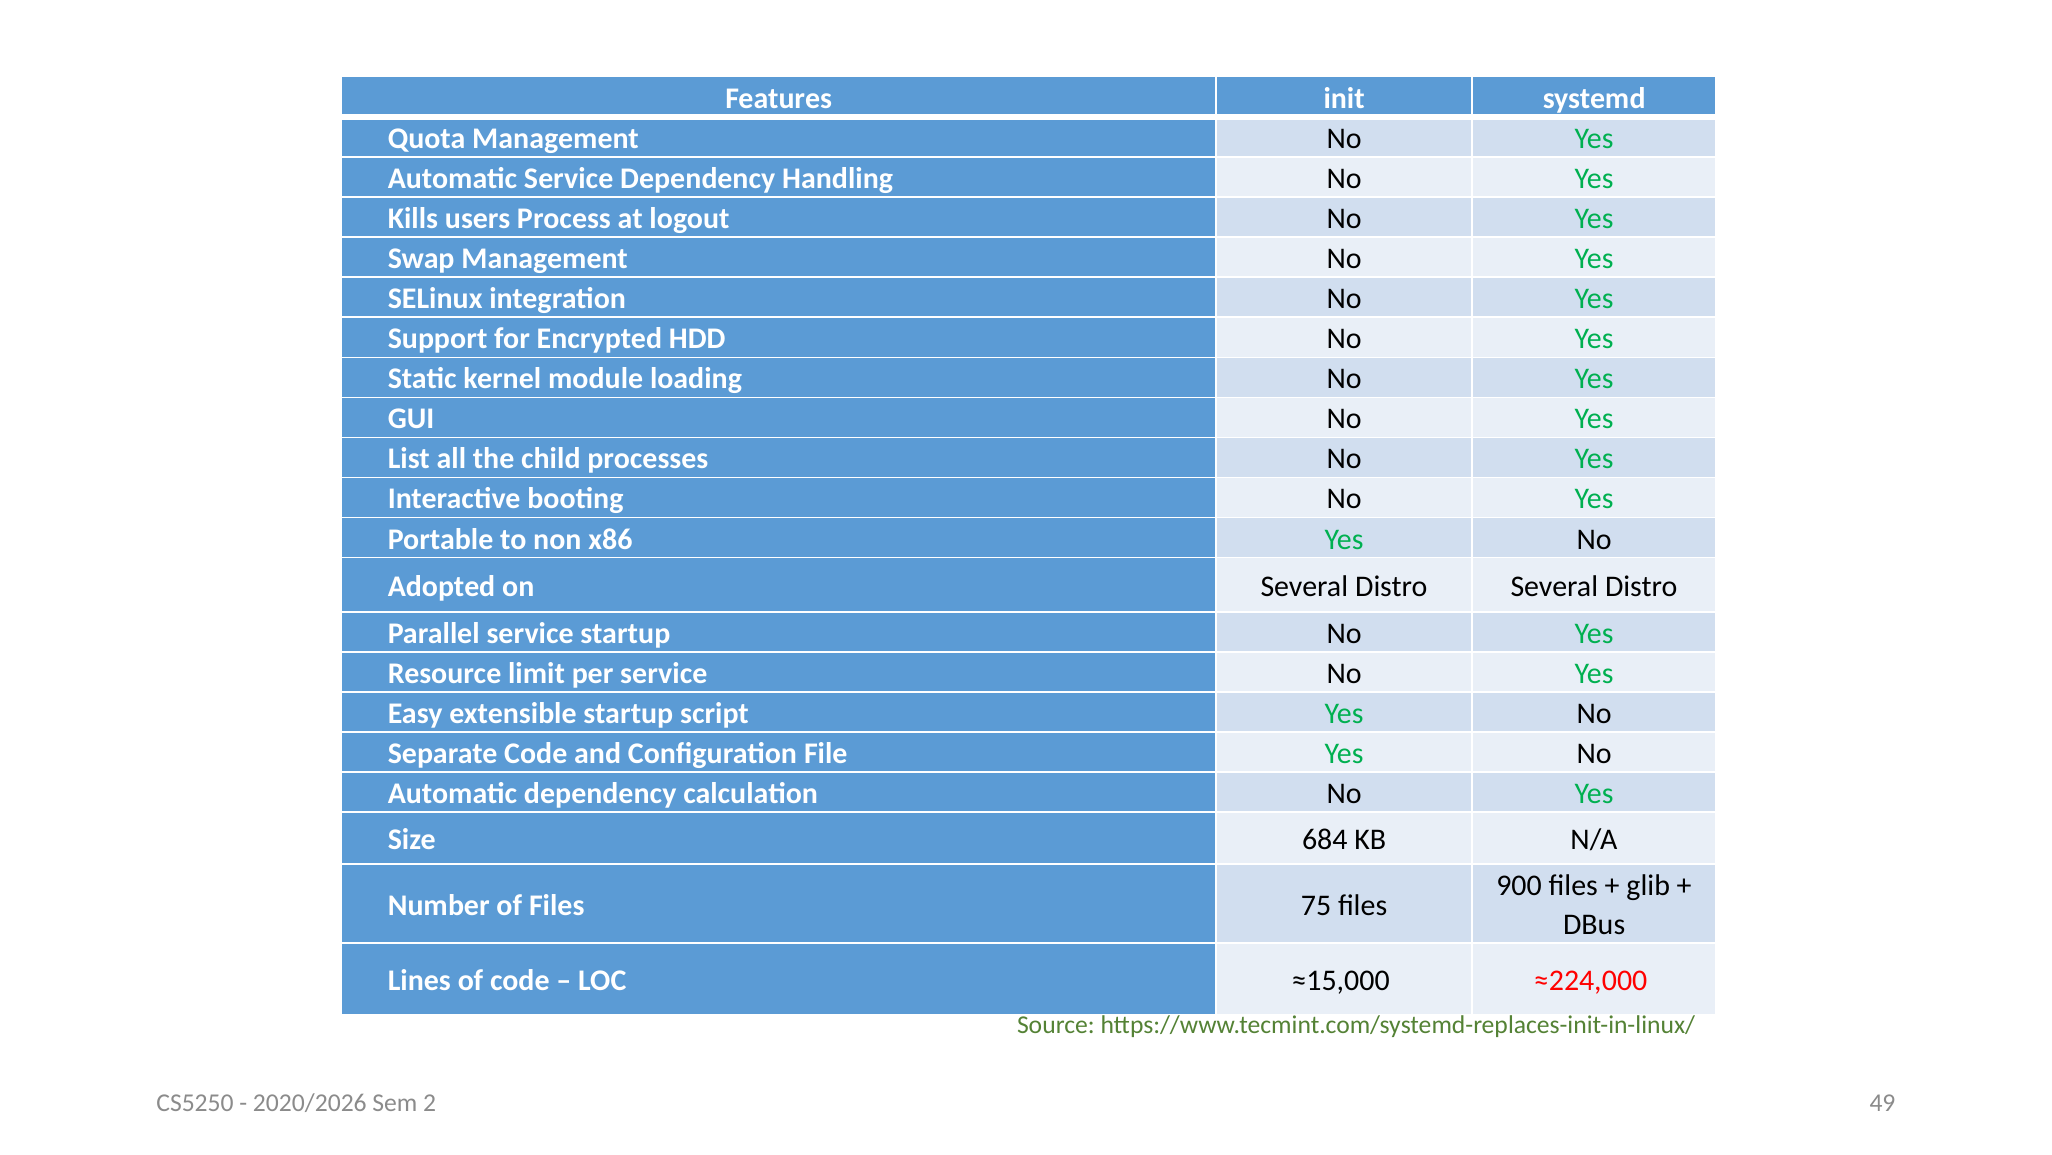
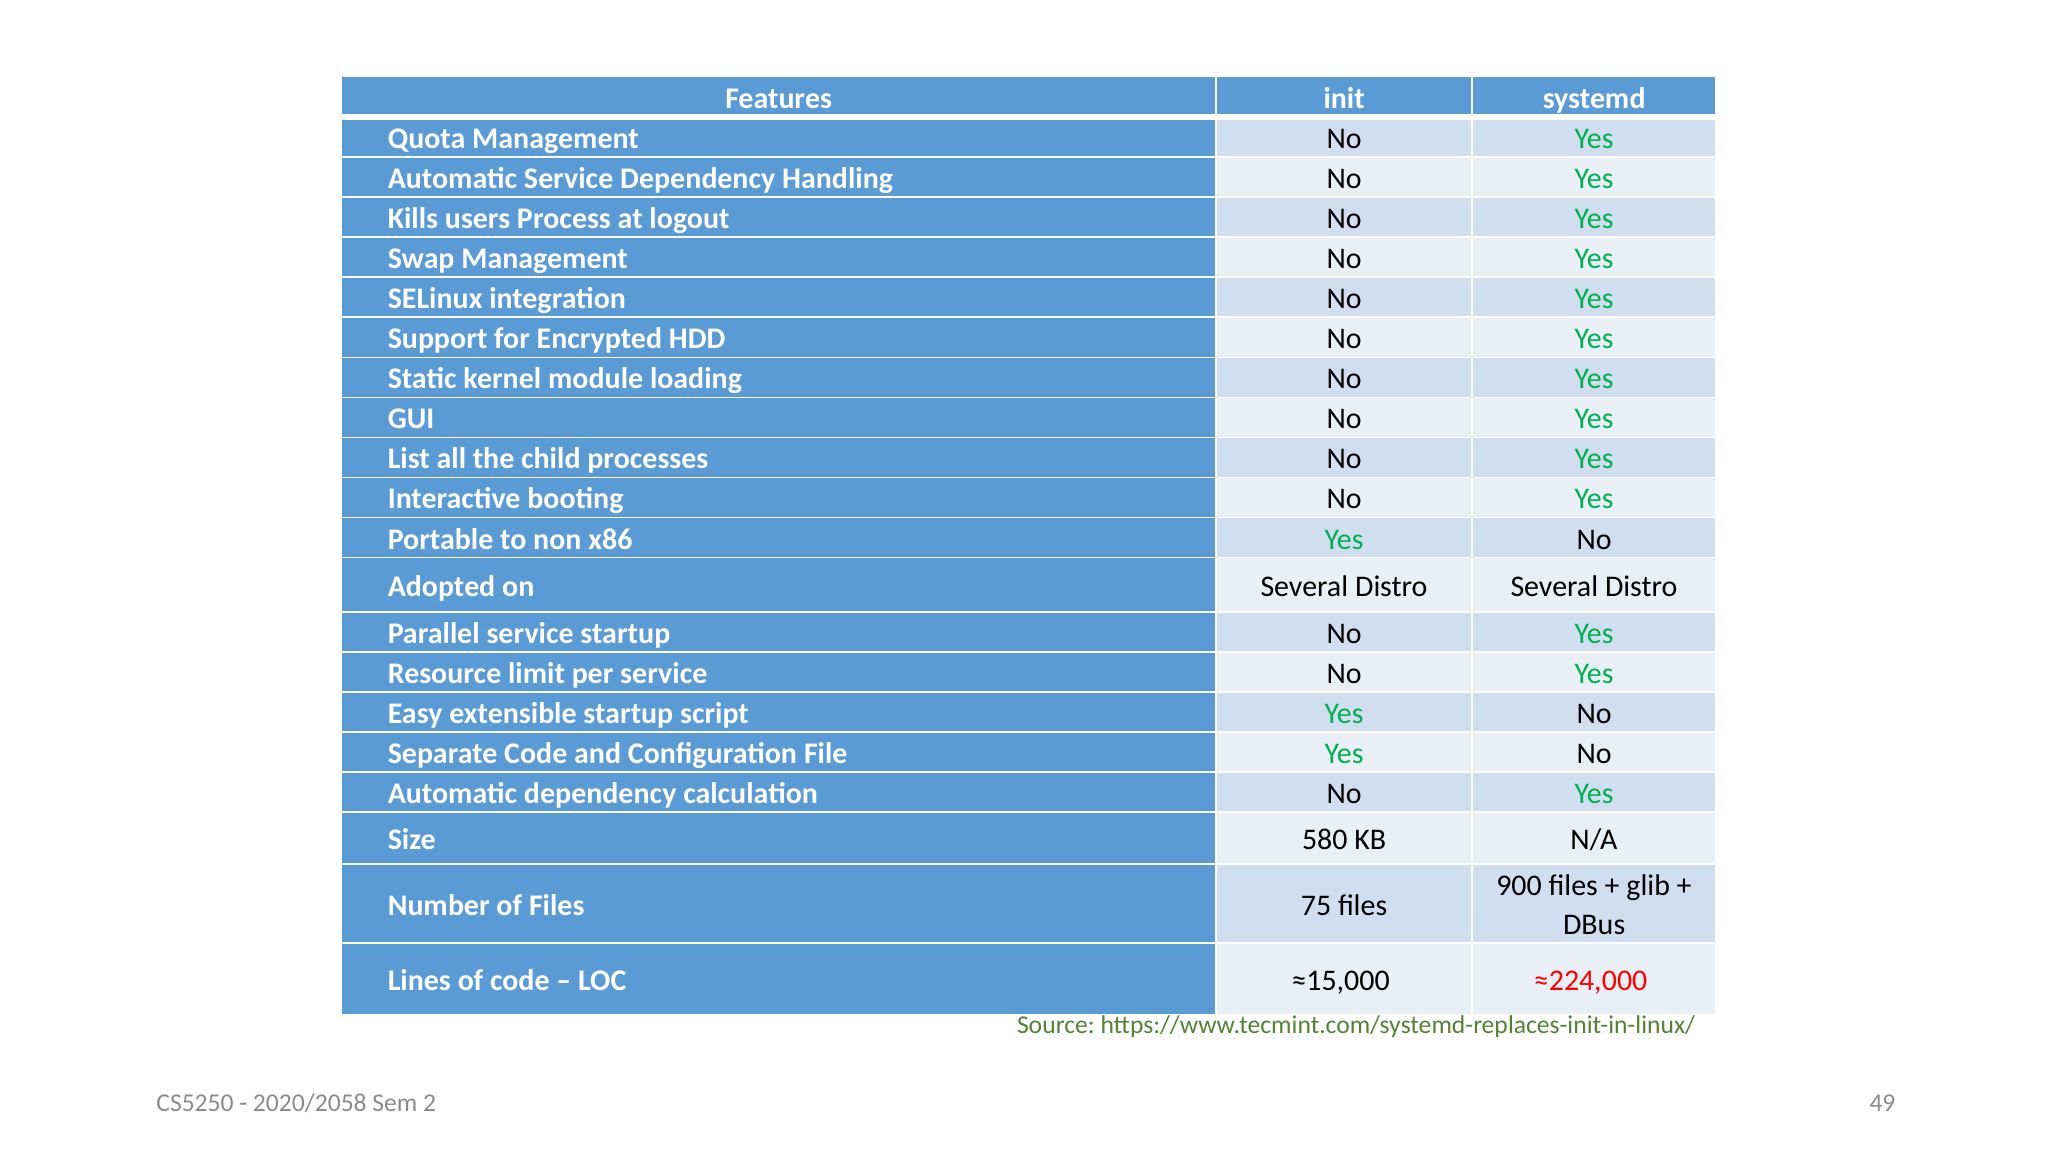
684: 684 -> 580
2020/2026: 2020/2026 -> 2020/2058
